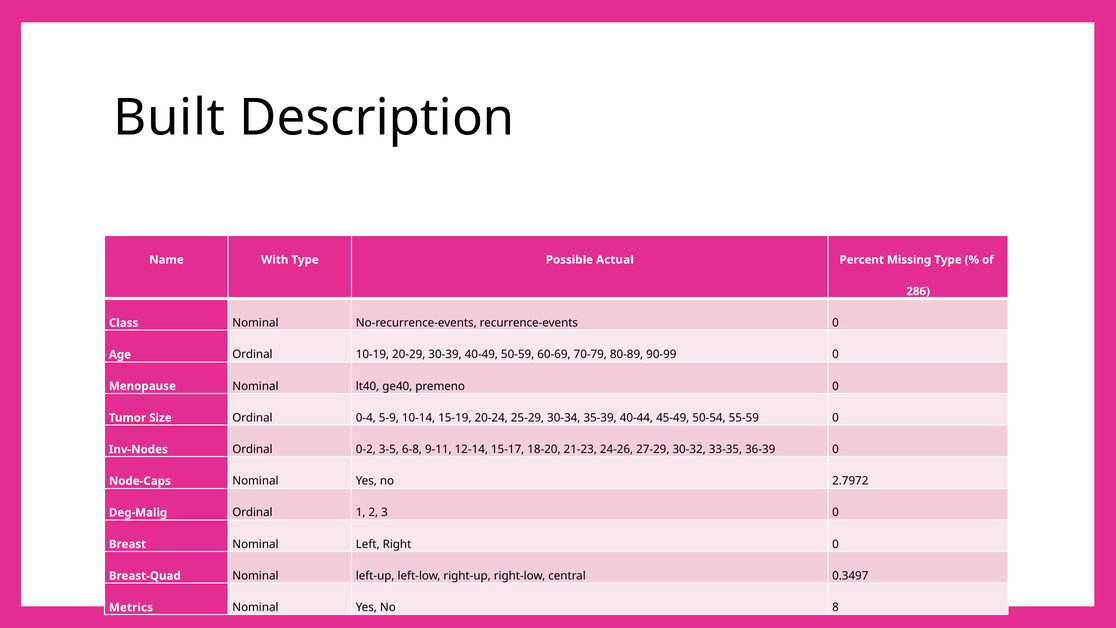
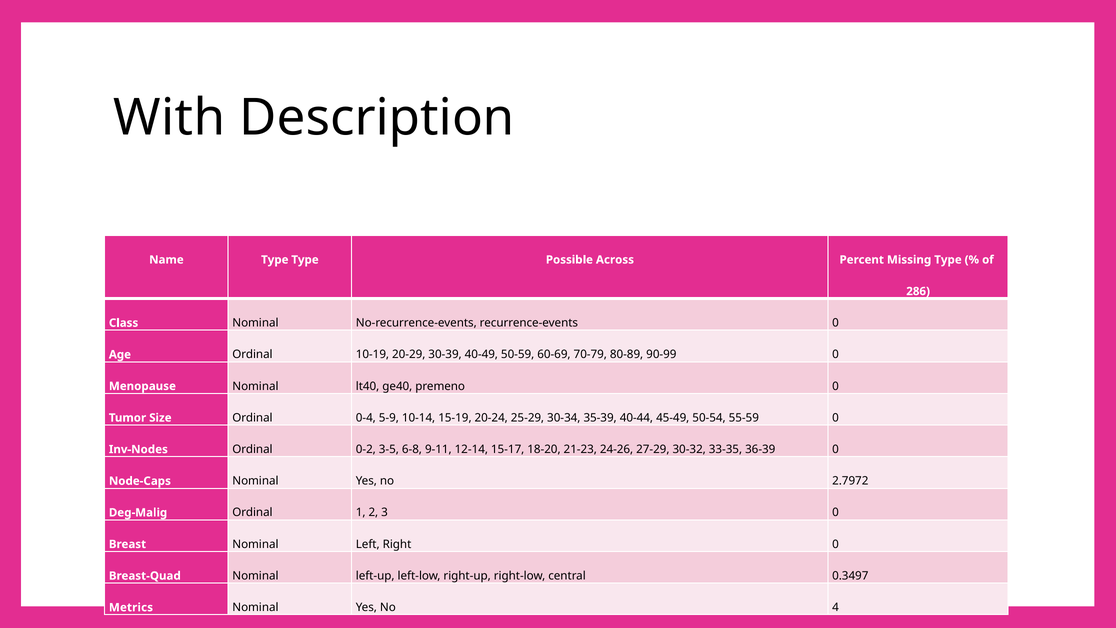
Built: Built -> With
Name With: With -> Type
Actual: Actual -> Across
8: 8 -> 4
